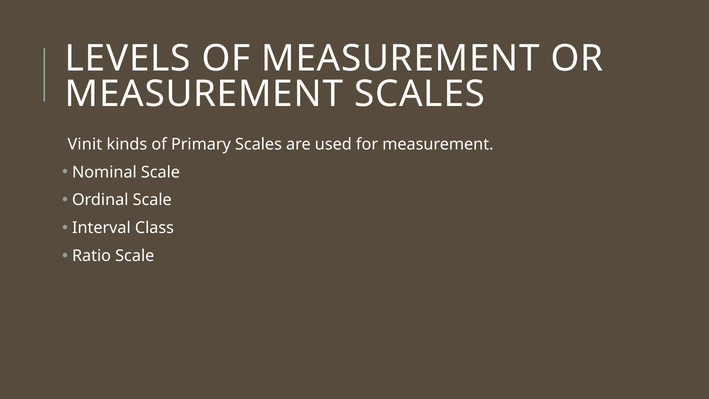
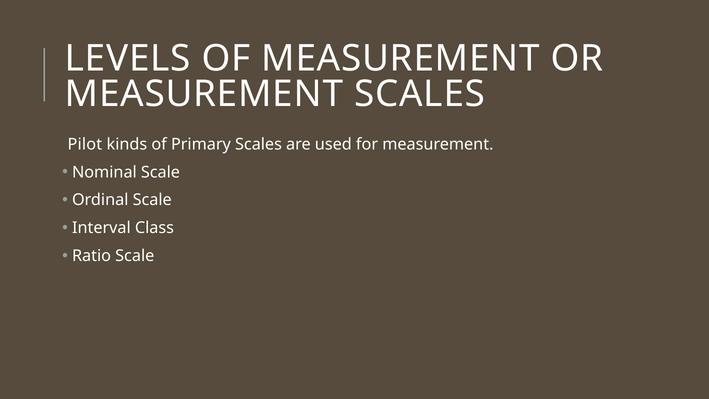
Vinit: Vinit -> Pilot
